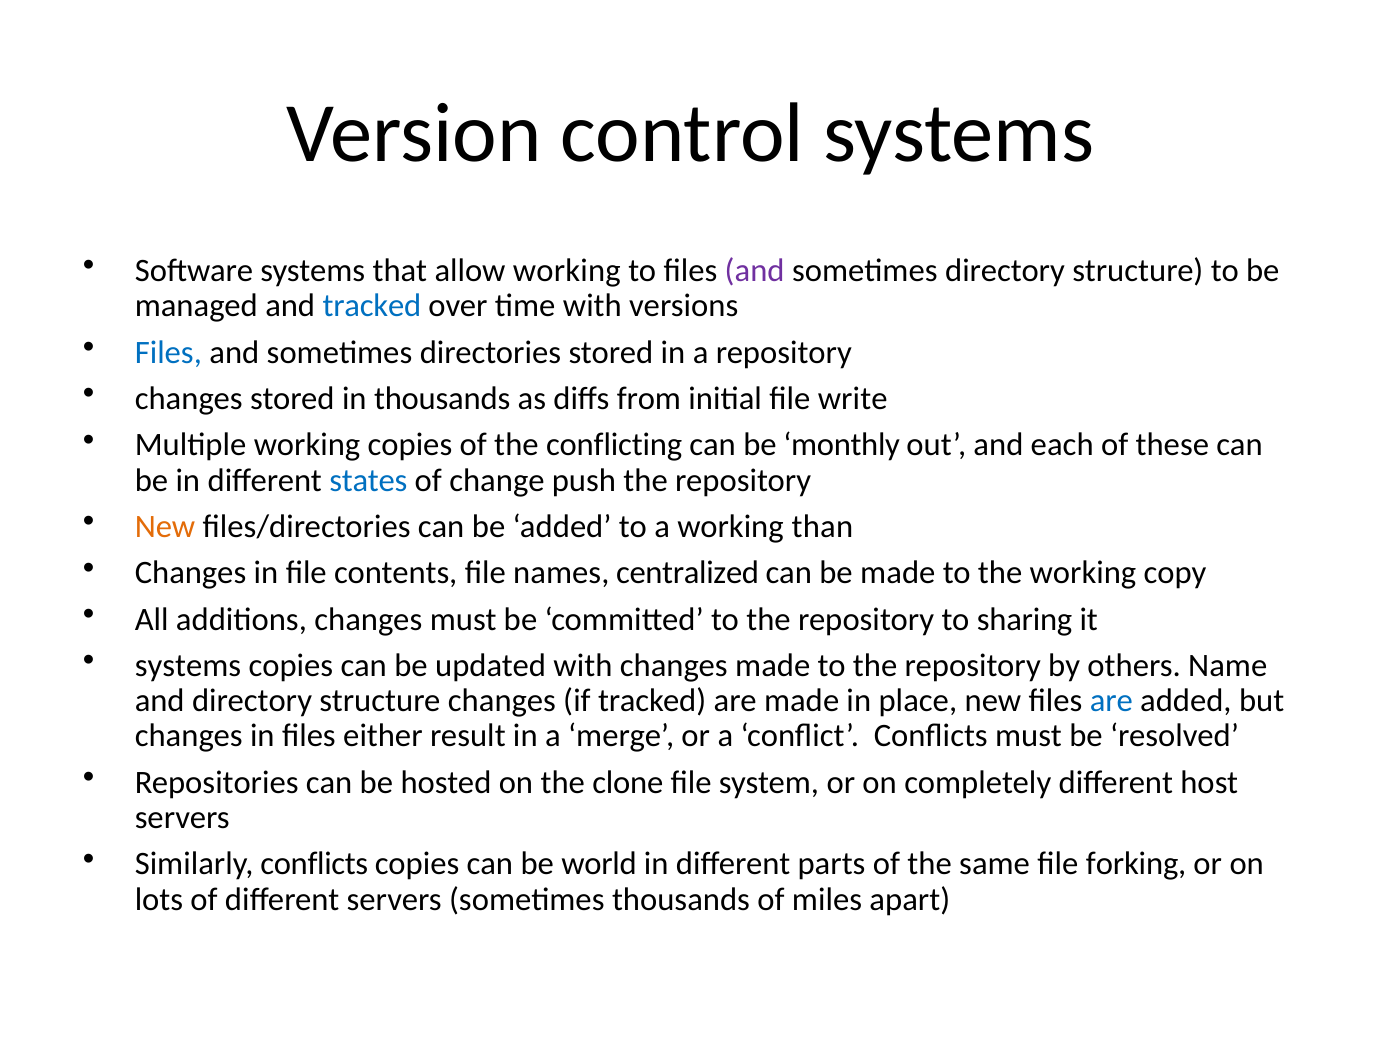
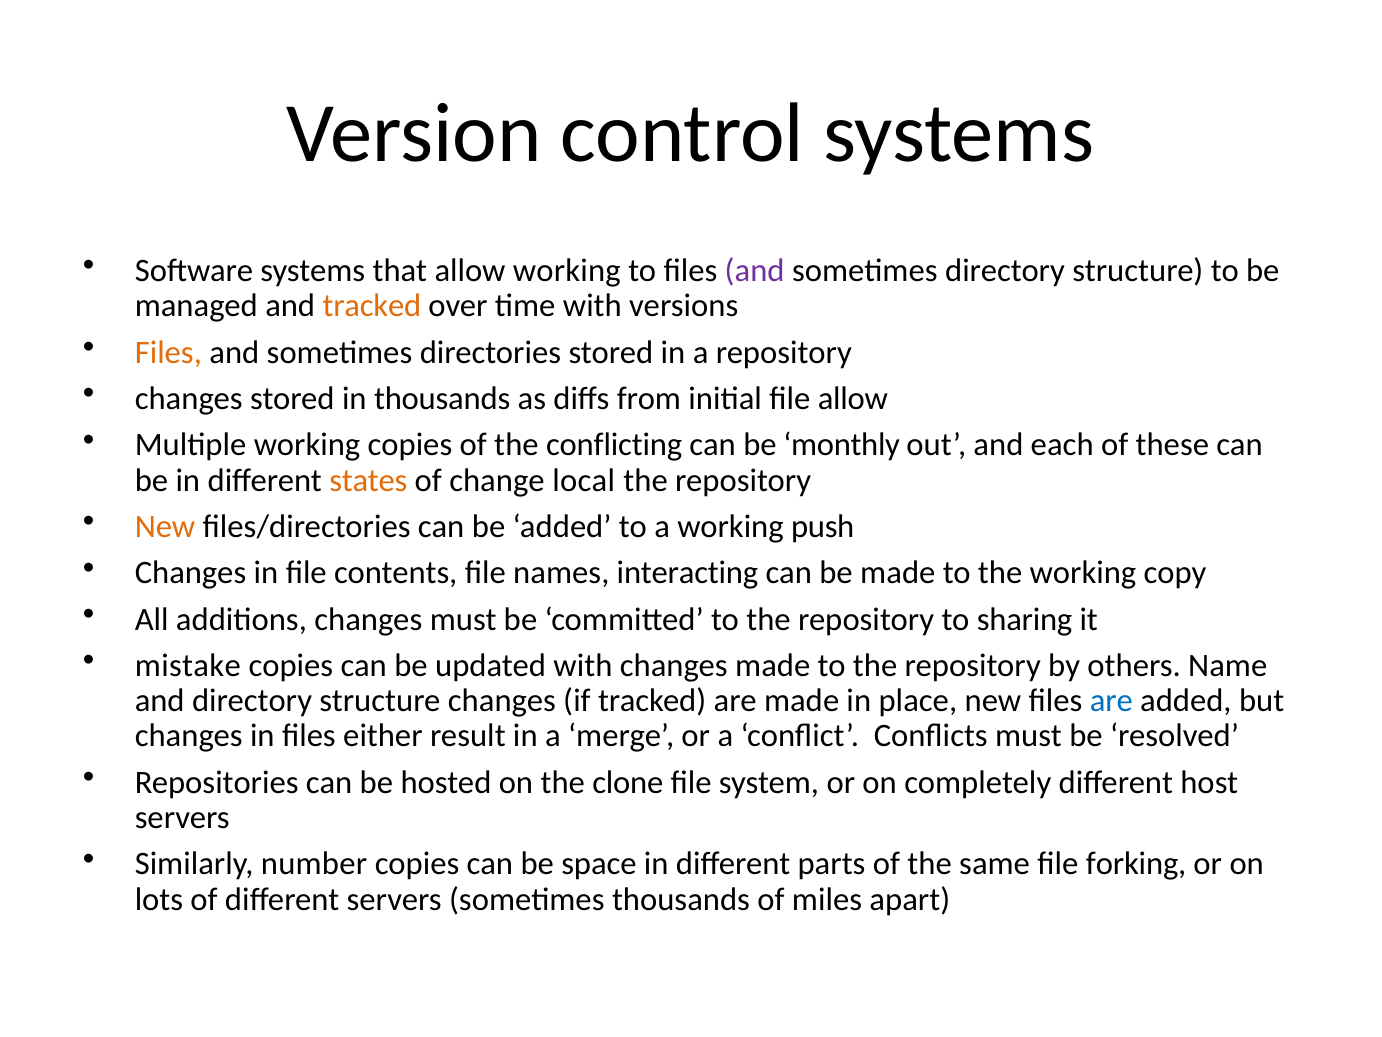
tracked at (372, 306) colour: blue -> orange
Files at (168, 352) colour: blue -> orange
file write: write -> allow
states colour: blue -> orange
push: push -> local
than: than -> push
centralized: centralized -> interacting
systems at (188, 665): systems -> mistake
Similarly conflicts: conflicts -> number
world: world -> space
